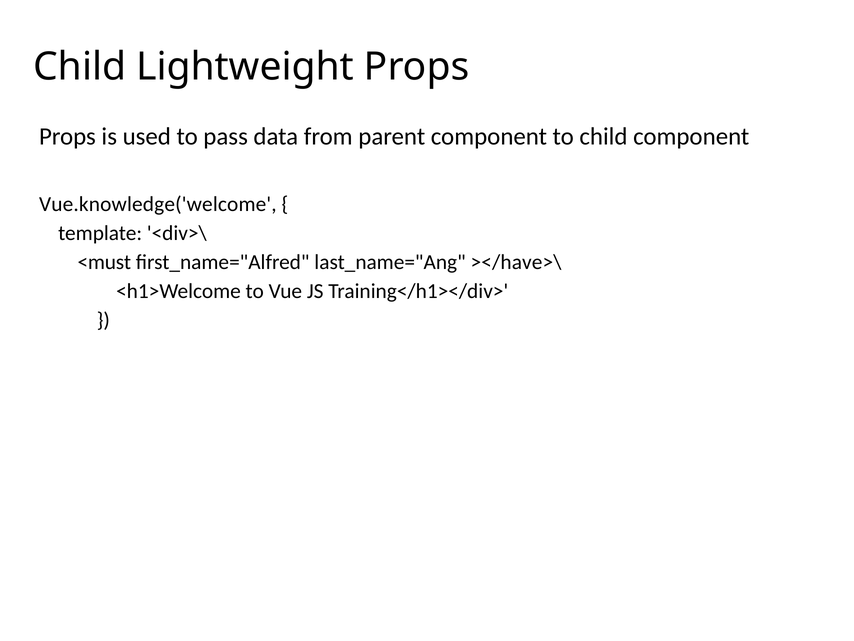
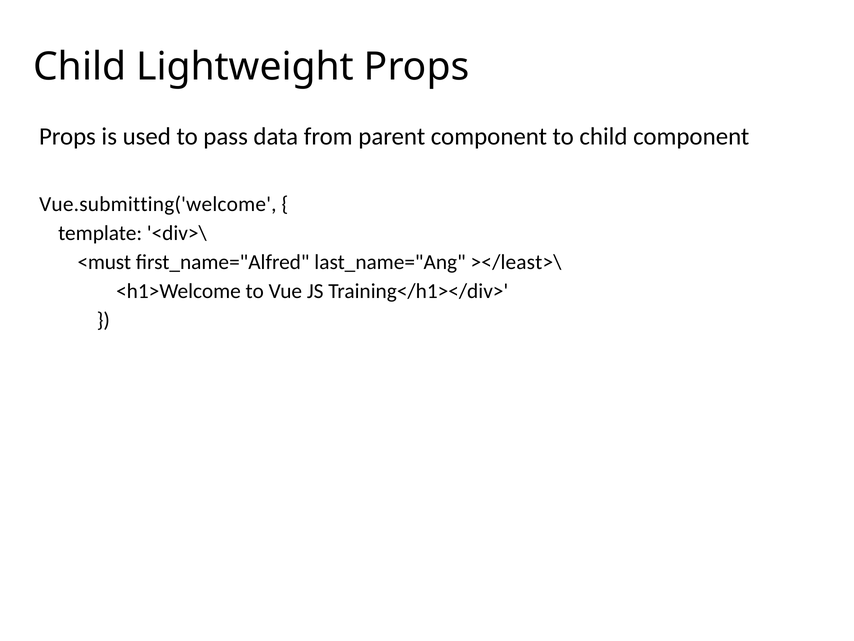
Vue.knowledge('welcome: Vue.knowledge('welcome -> Vue.submitting('welcome
></have>\: ></have>\ -> ></least>\
